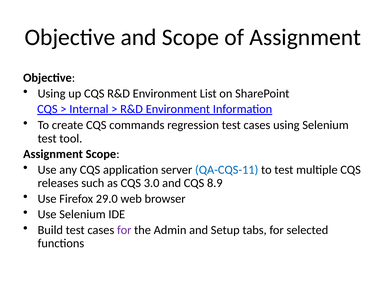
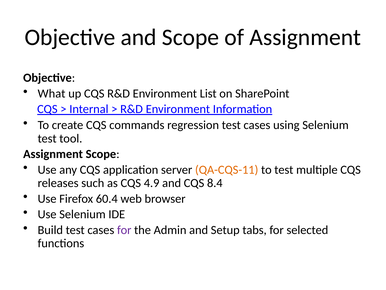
Using at (52, 93): Using -> What
QA-CQS-11 colour: blue -> orange
3.0: 3.0 -> 4.9
8.9: 8.9 -> 8.4
29.0: 29.0 -> 60.4
